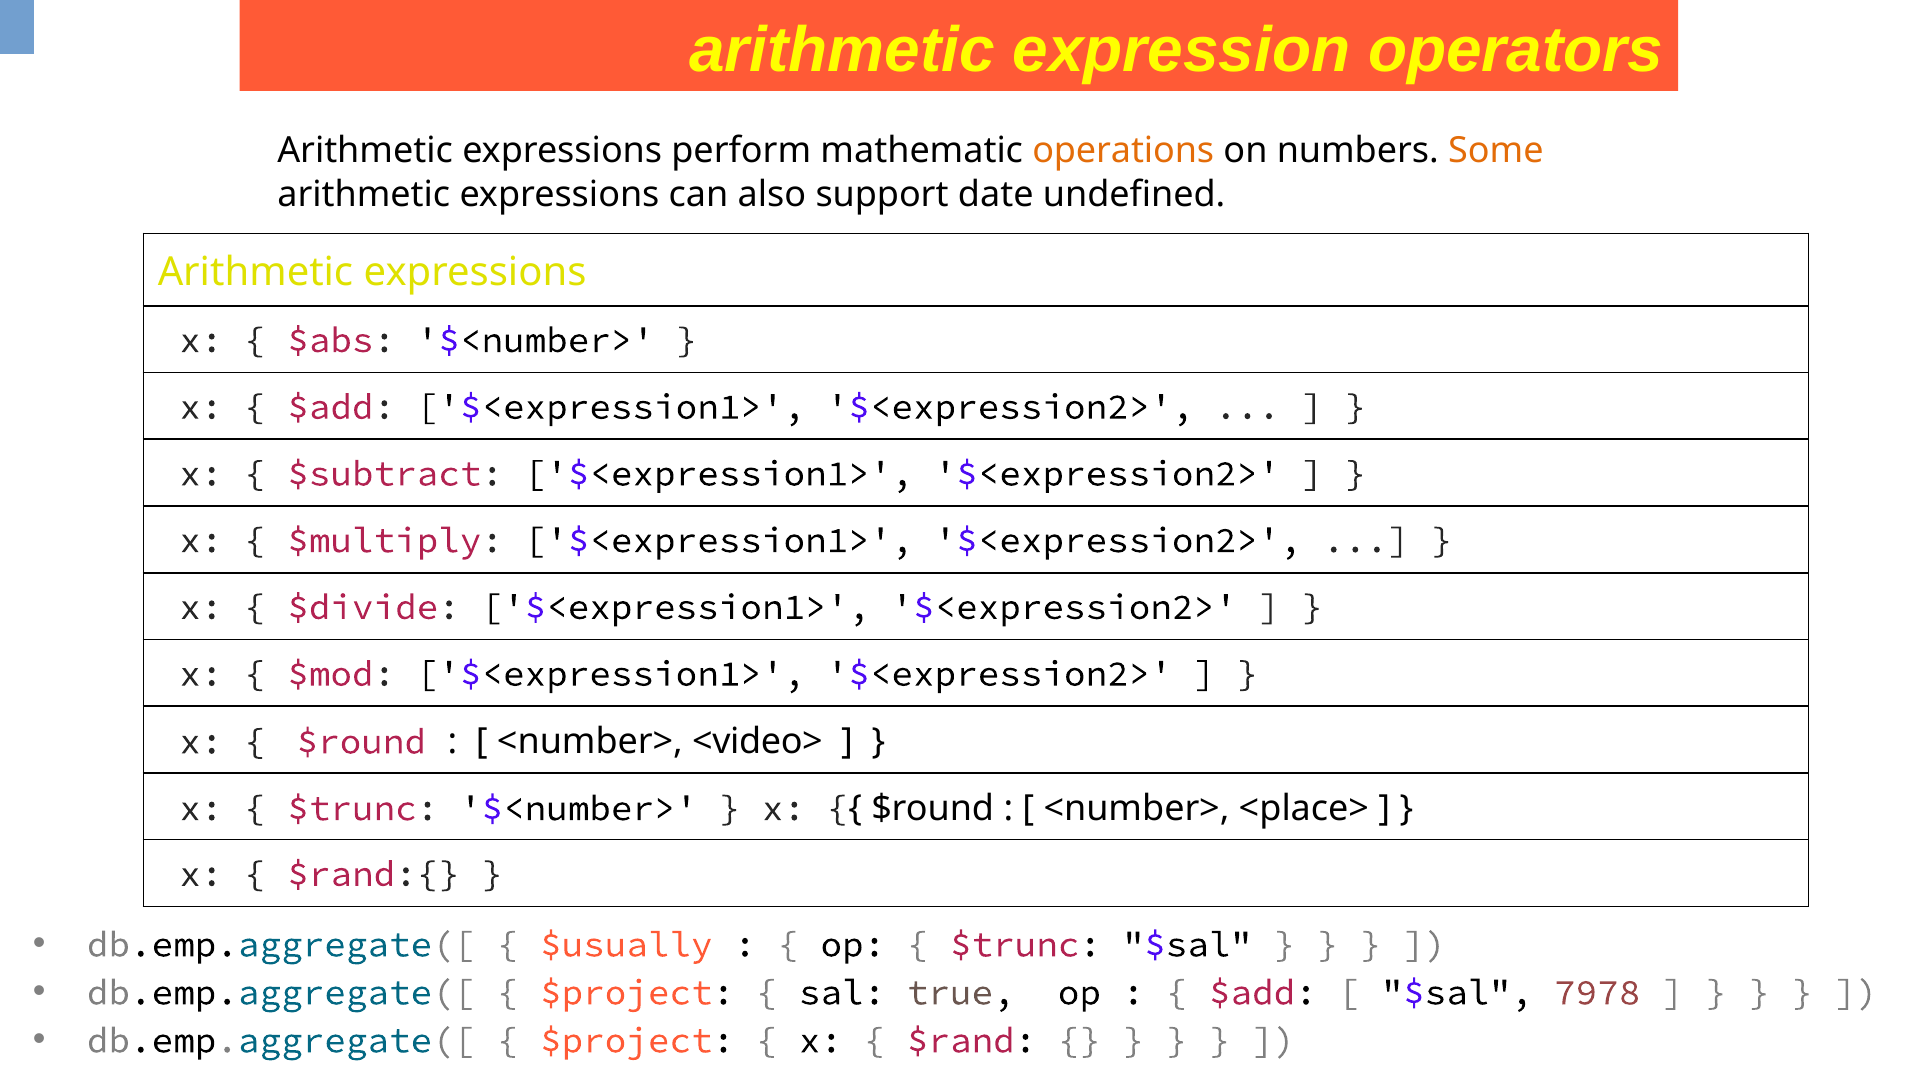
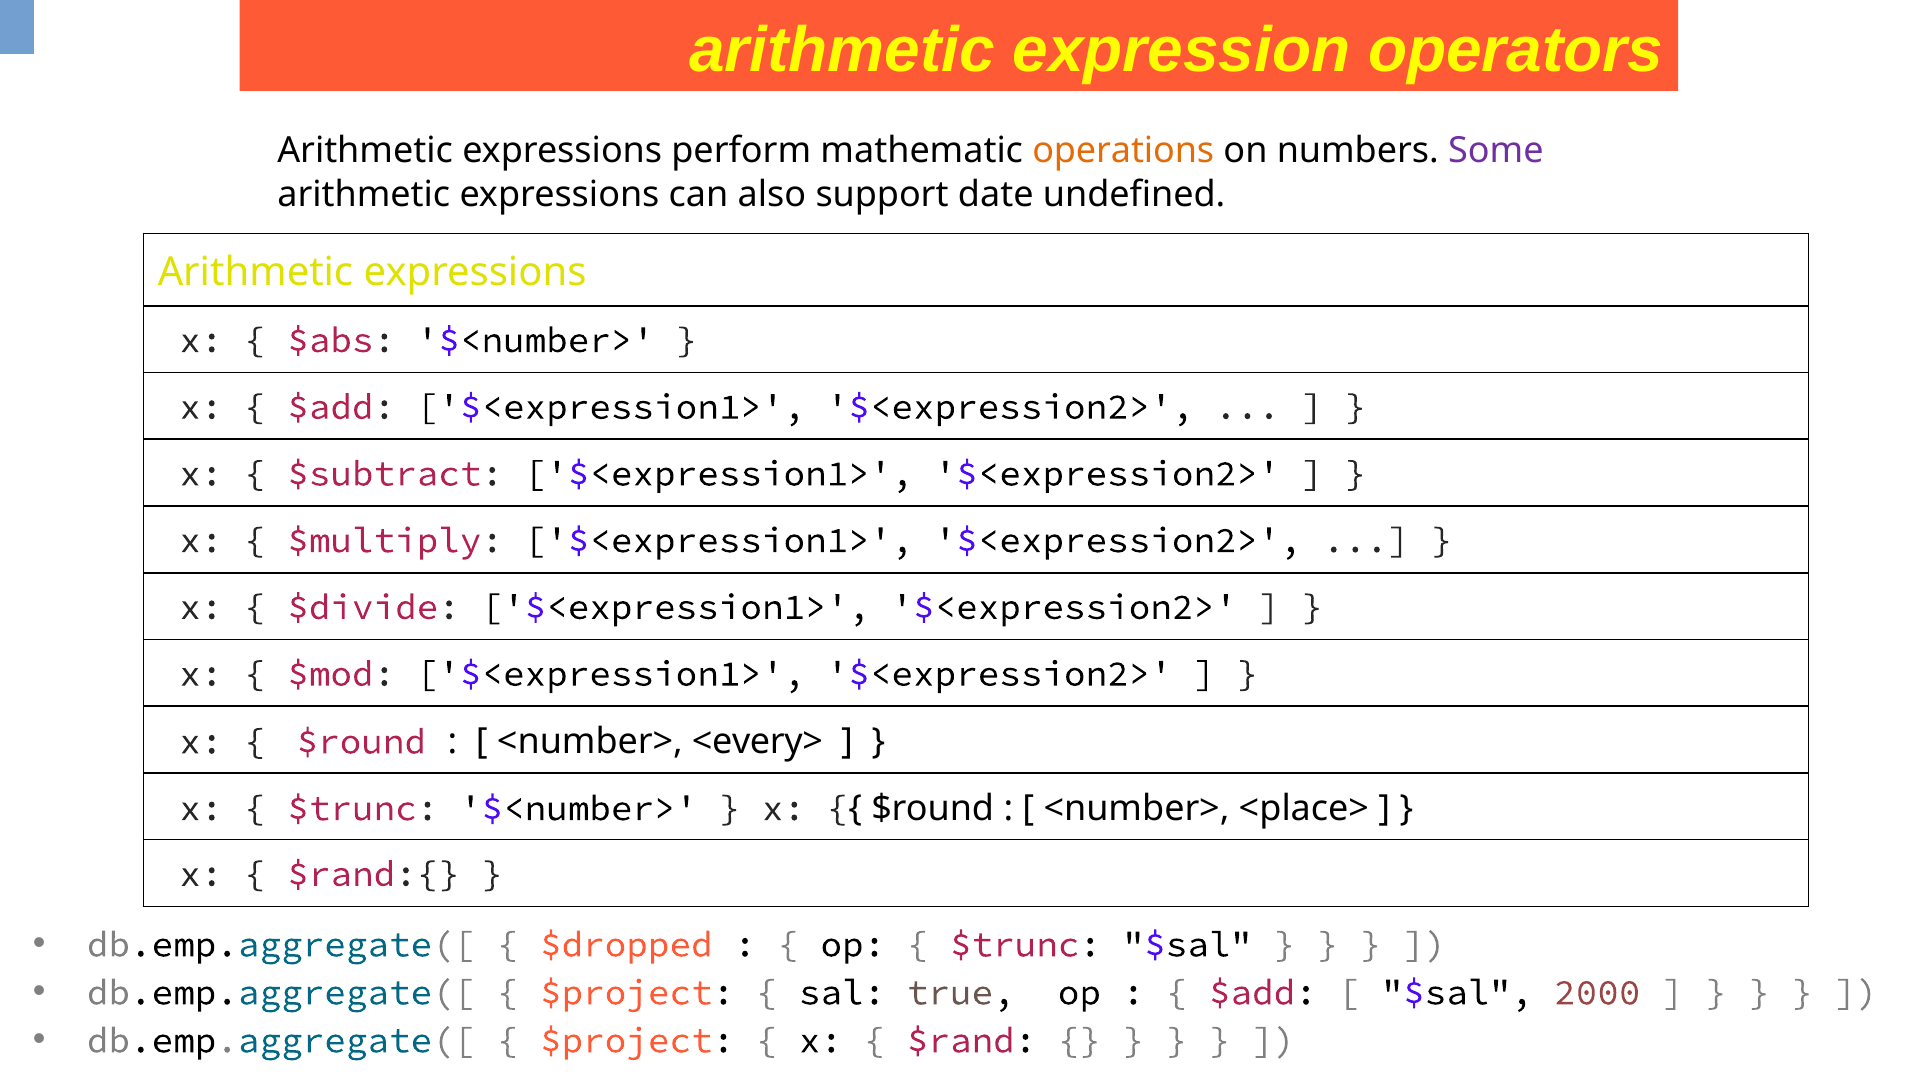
Some colour: orange -> purple
<video>: <video> -> <every>
$usually: $usually -> $dropped
7978: 7978 -> 2000
